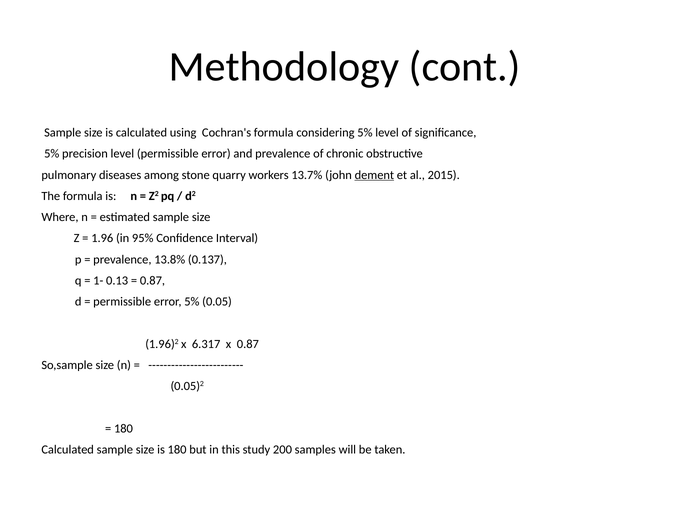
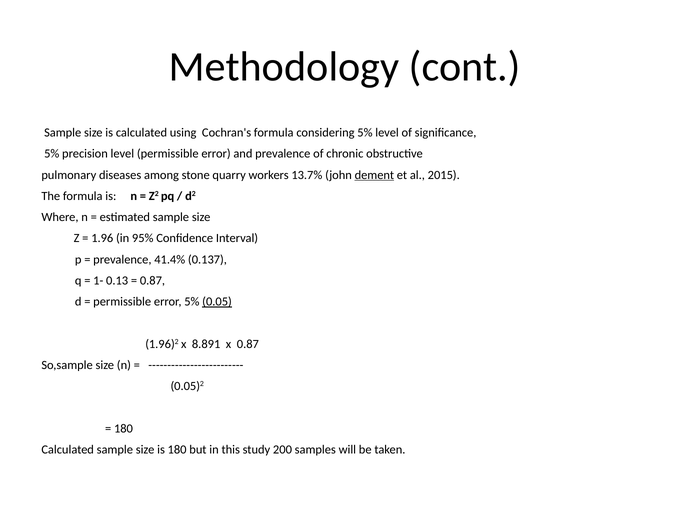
13.8%: 13.8% -> 41.4%
0.05 underline: none -> present
6.317: 6.317 -> 8.891
